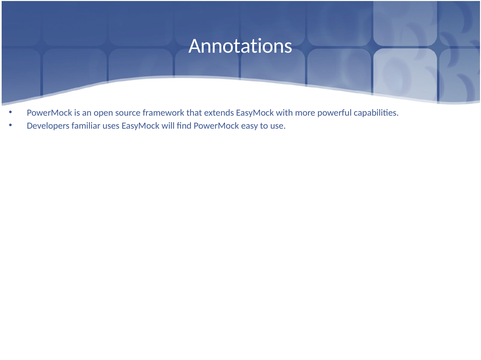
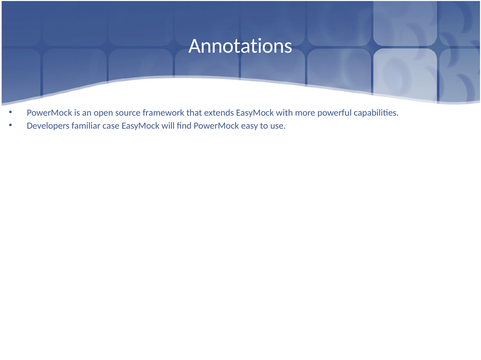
uses: uses -> case
